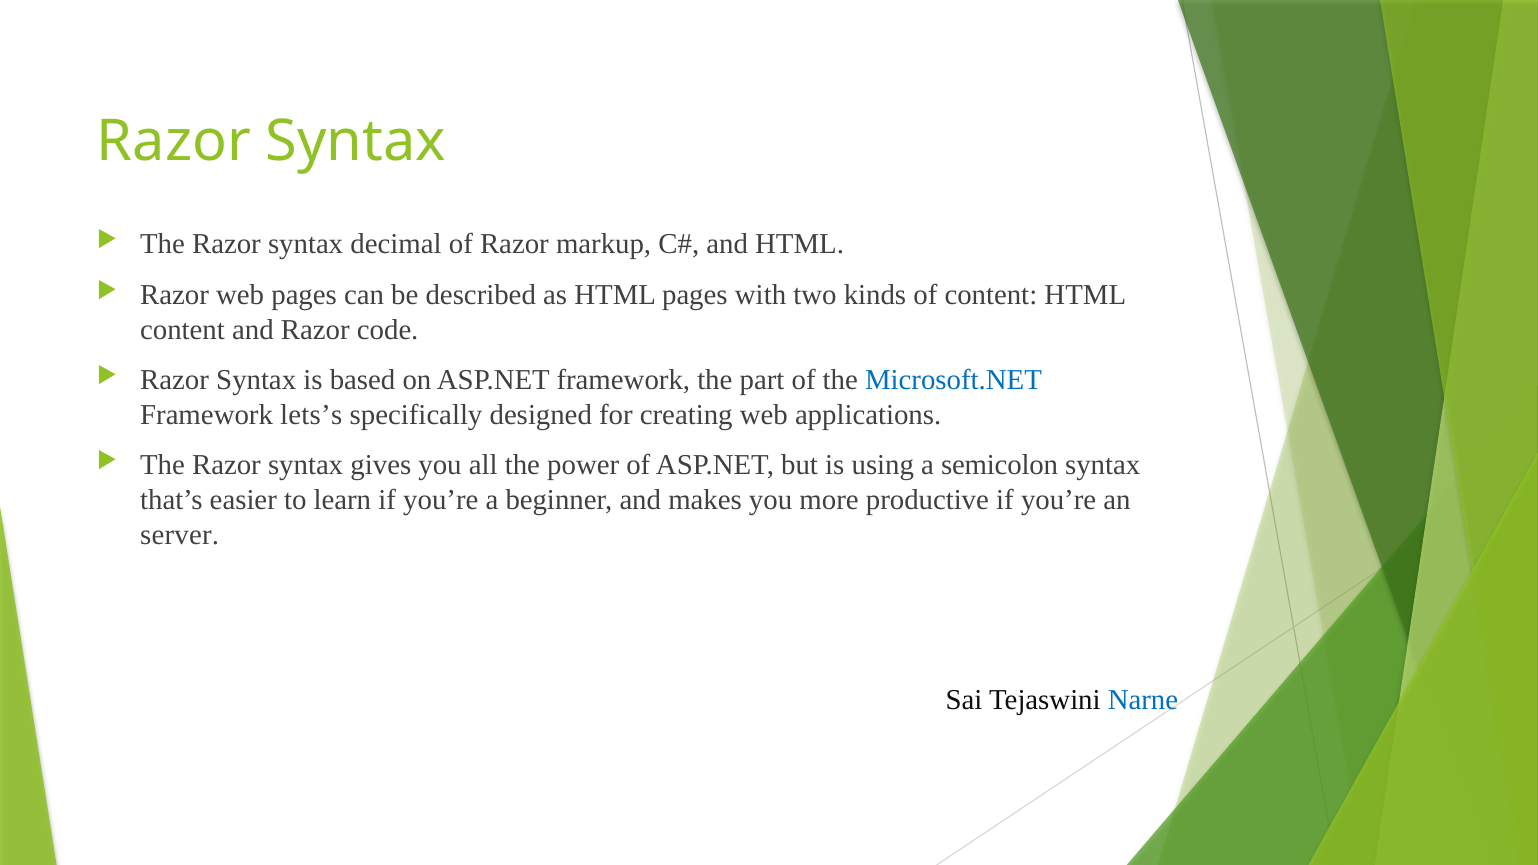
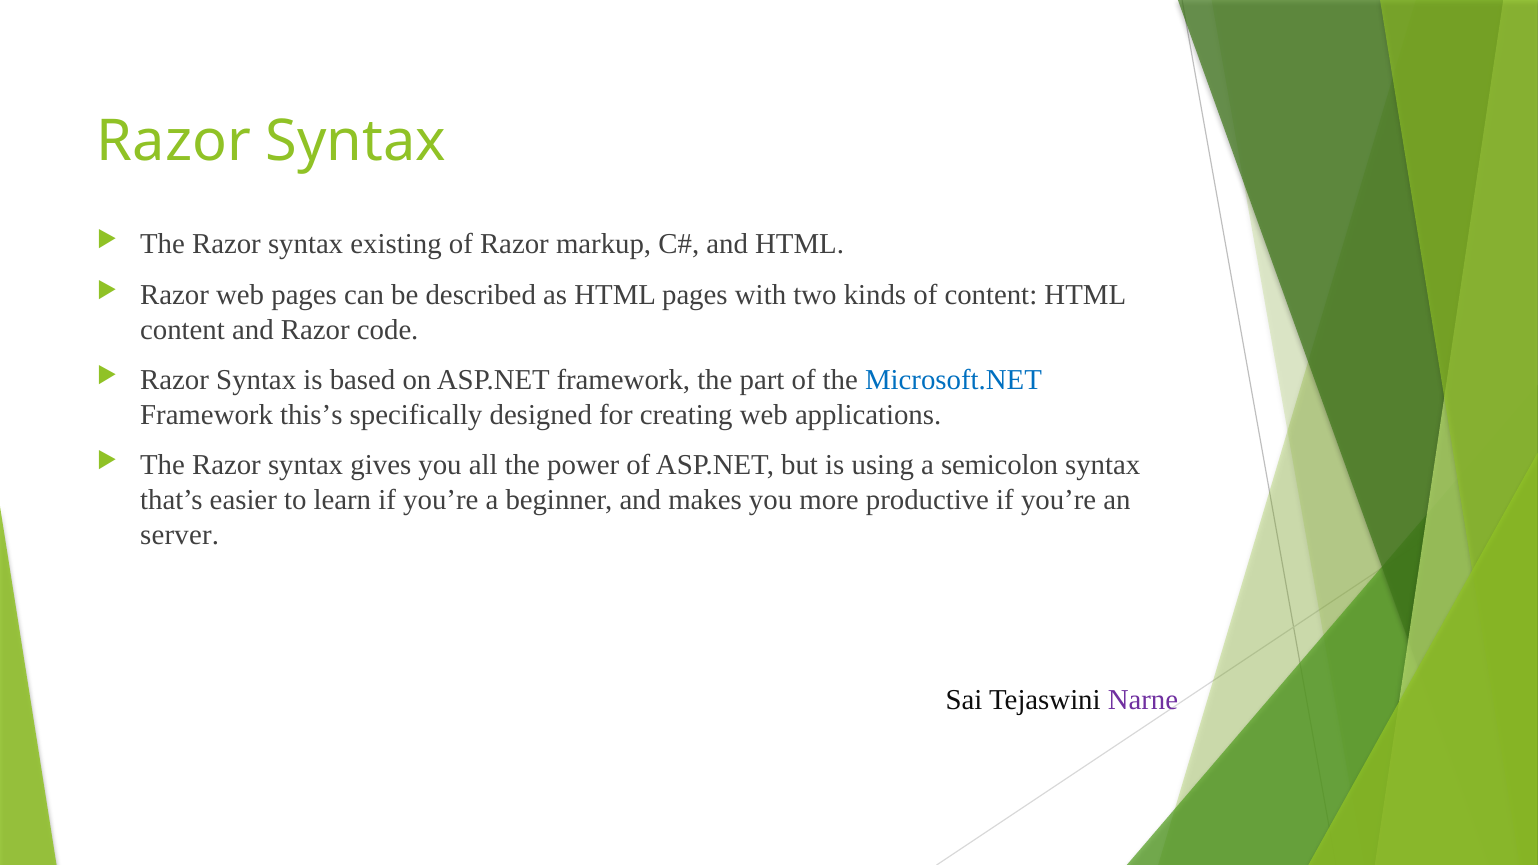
decimal: decimal -> existing
lets’s: lets’s -> this’s
Narne colour: blue -> purple
